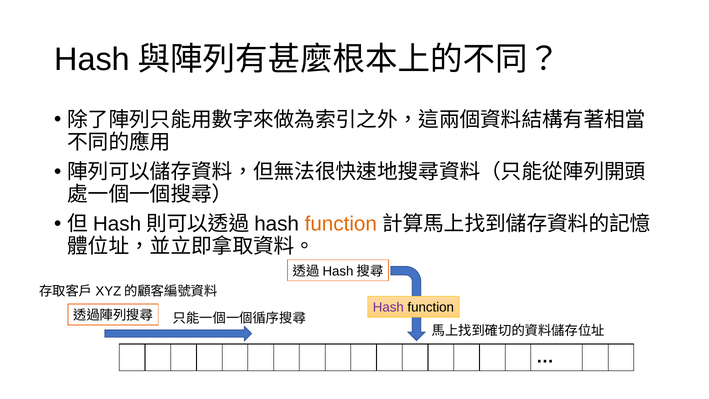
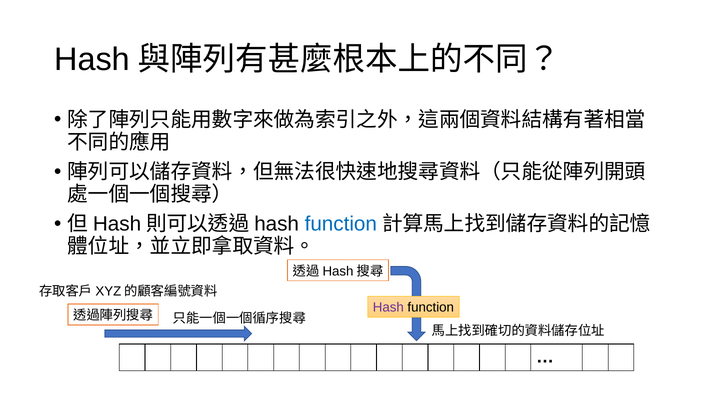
function at (341, 224) colour: orange -> blue
